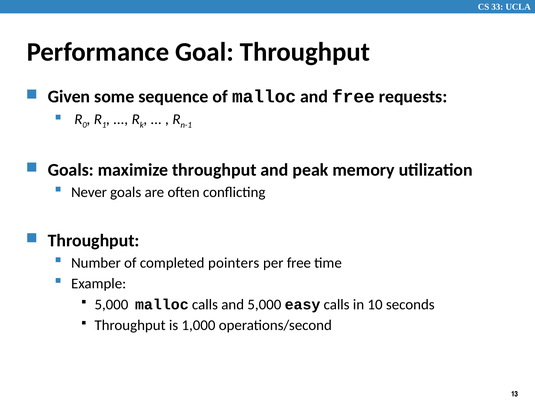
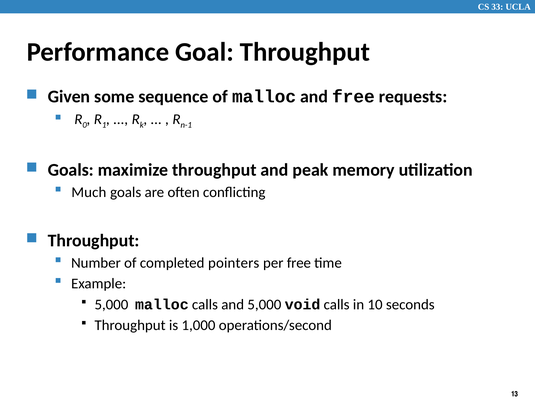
Never: Never -> Much
easy: easy -> void
